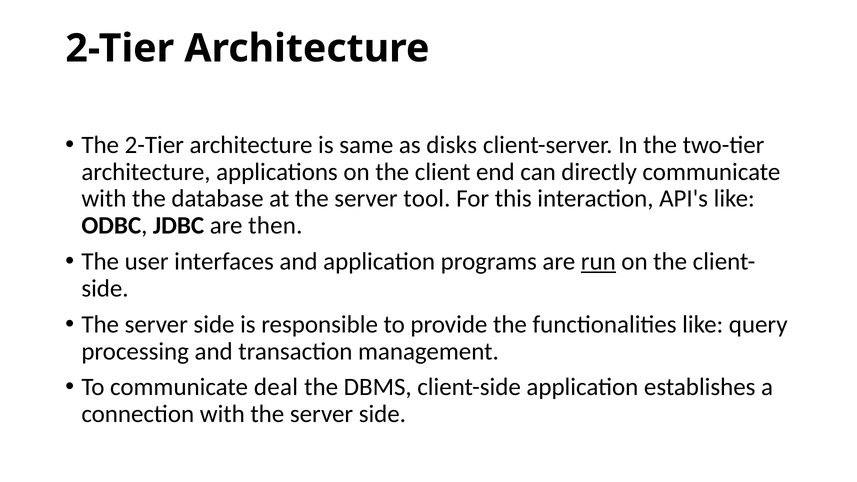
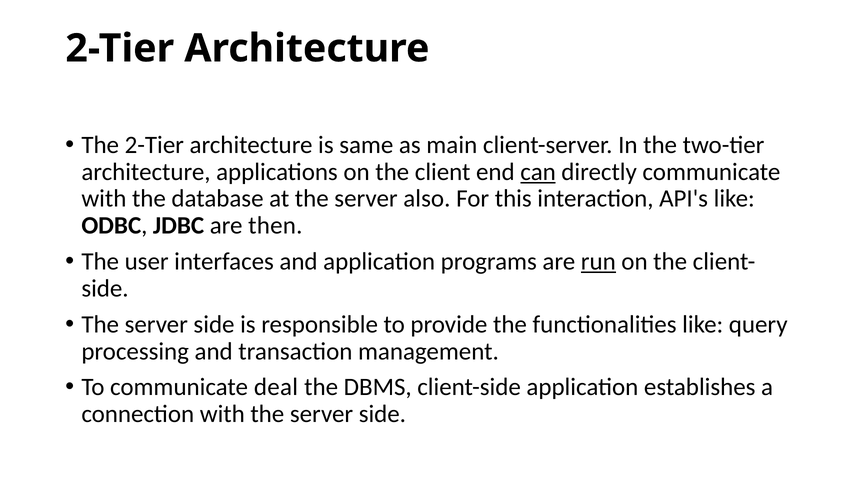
disks: disks -> main
can underline: none -> present
tool: tool -> also
